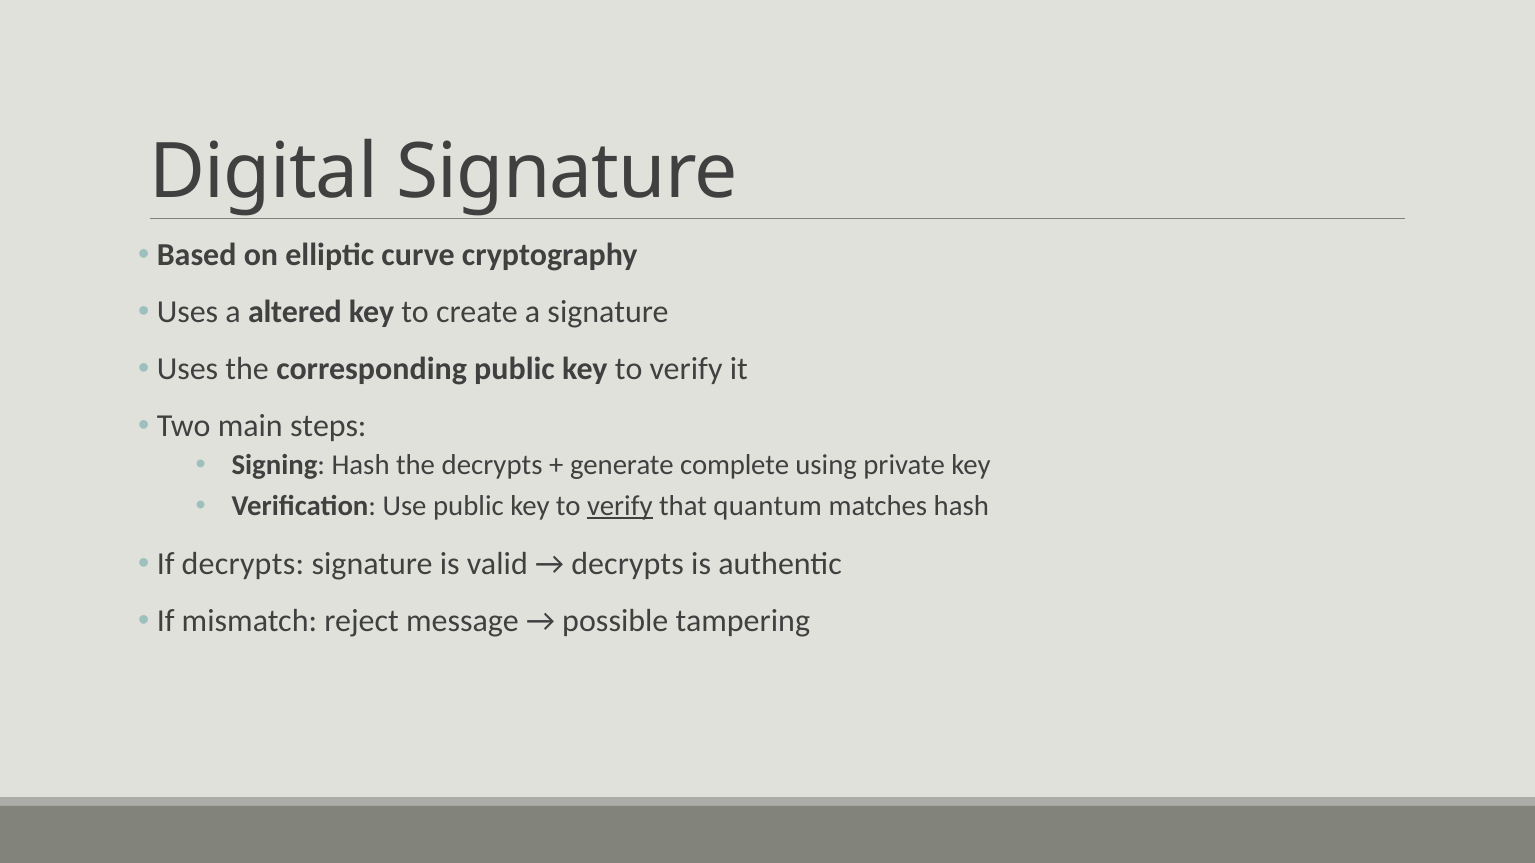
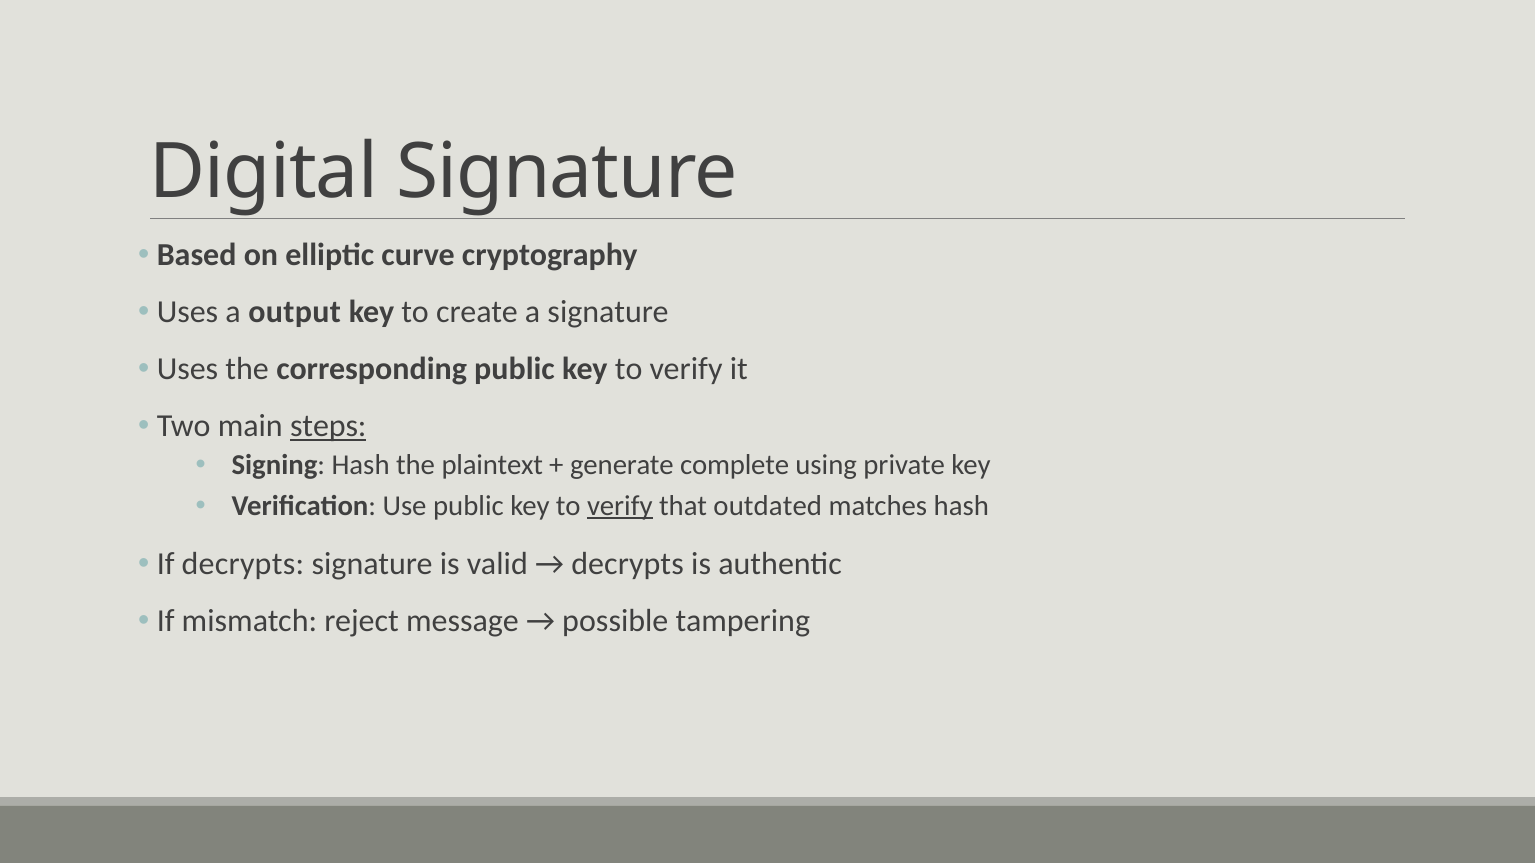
altered: altered -> output
steps underline: none -> present
the decrypts: decrypts -> plaintext
quantum: quantum -> outdated
